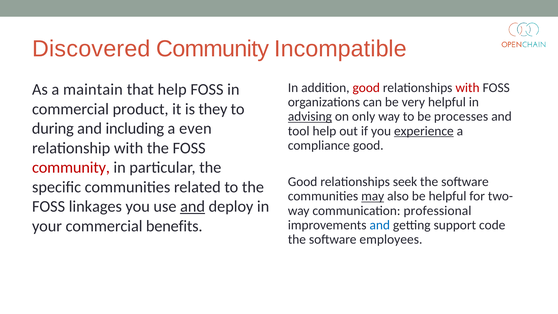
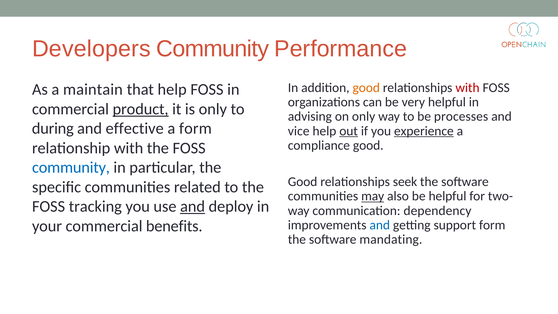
Discovered: Discovered -> Developers
Incompatible: Incompatible -> Performance
good at (366, 88) colour: red -> orange
product underline: none -> present
is they: they -> only
advising underline: present -> none
including: including -> effective
a even: even -> form
tool: tool -> vice
out underline: none -> present
community at (71, 168) colour: red -> blue
linkages: linkages -> tracking
professional: professional -> dependency
support code: code -> form
employees: employees -> mandating
